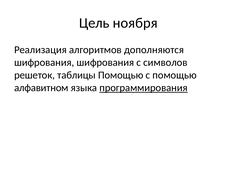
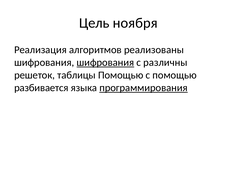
дополняются: дополняются -> реализованы
шифрования at (105, 62) underline: none -> present
символов: символов -> различны
алфавитном: алфавитном -> разбивается
